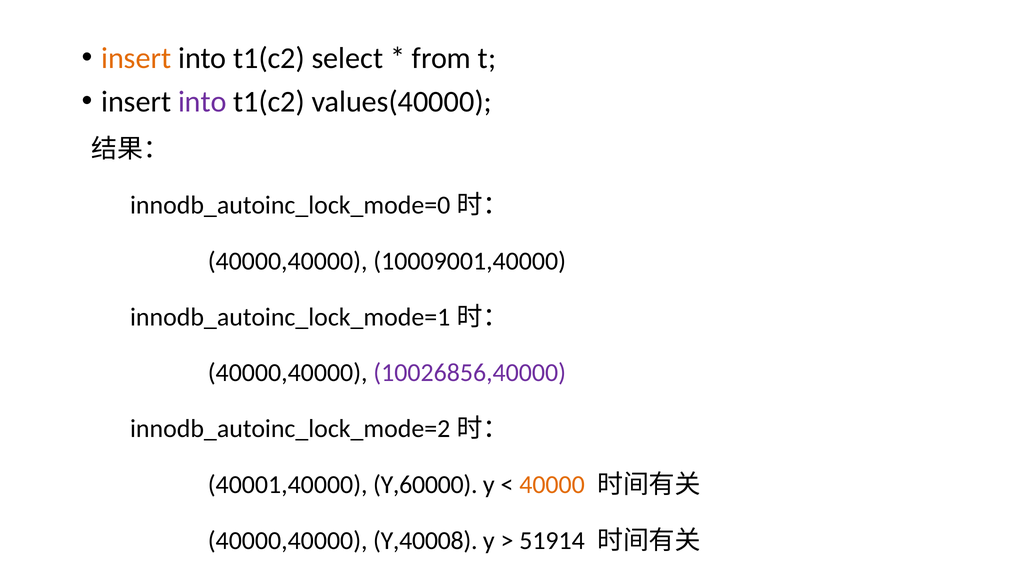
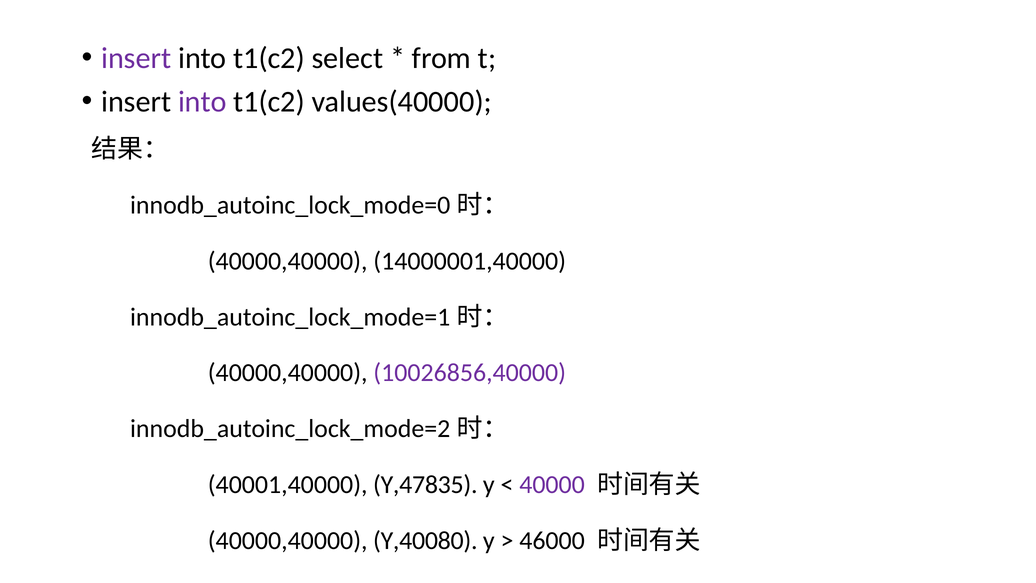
insert at (136, 58) colour: orange -> purple
10009001,40000: 10009001,40000 -> 14000001,40000
Y,60000: Y,60000 -> Y,47835
40000 colour: orange -> purple
Y,40008: Y,40008 -> Y,40080
51914: 51914 -> 46000
